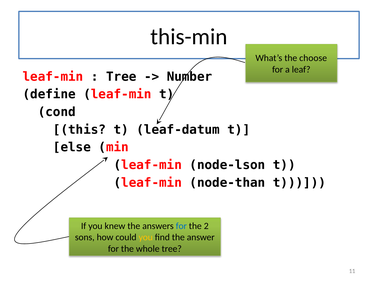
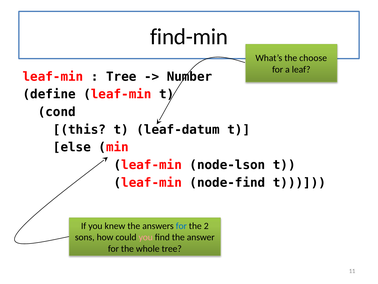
this-min: this-min -> find-min
node-than: node-than -> node-find
you at (146, 237) colour: yellow -> pink
